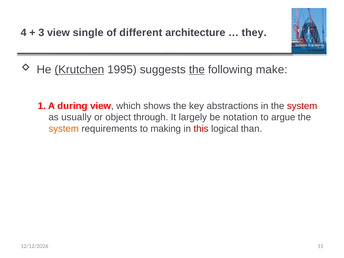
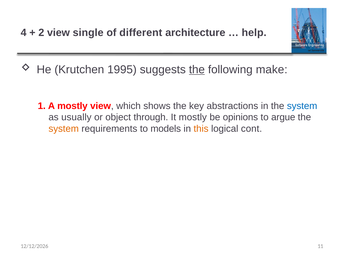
3: 3 -> 2
they: they -> help
Krutchen underline: present -> none
A during: during -> mostly
system at (302, 106) colour: red -> blue
It largely: largely -> mostly
notation: notation -> opinions
making: making -> models
this colour: red -> orange
than: than -> cont
